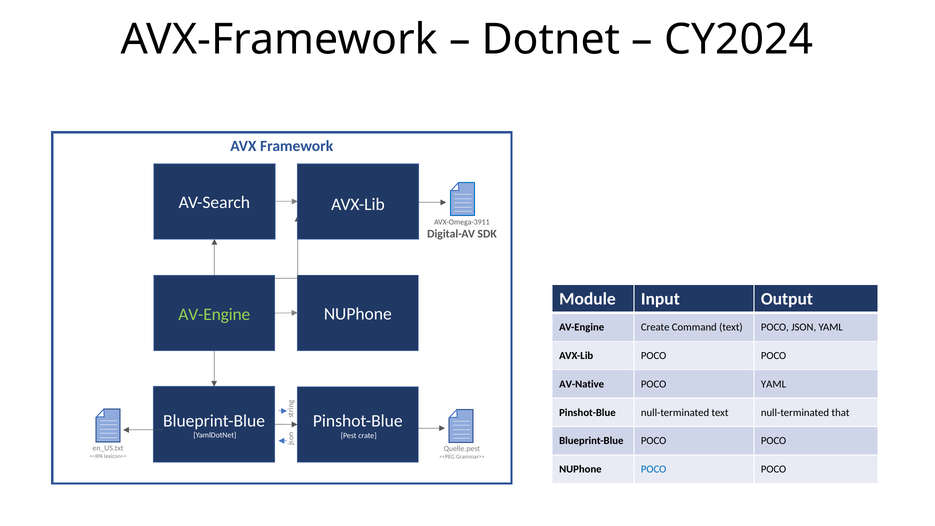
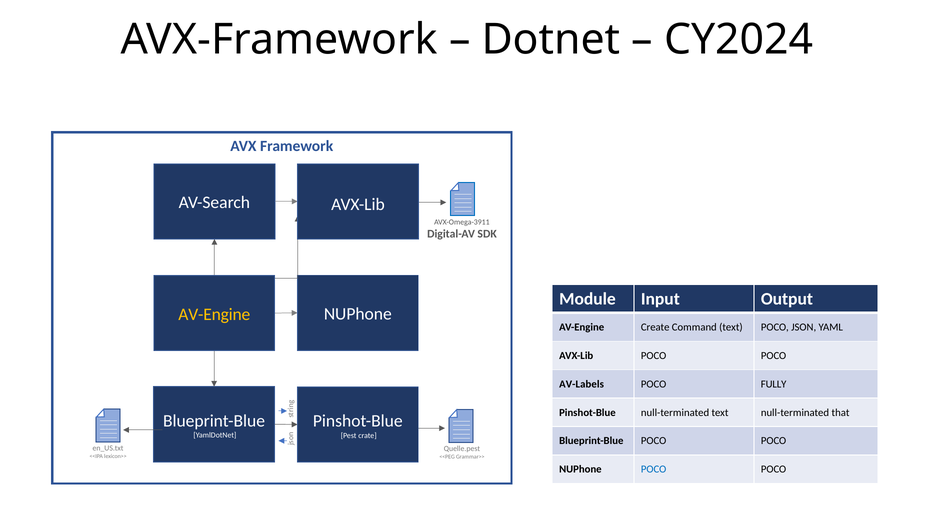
AV-Engine at (214, 314) colour: light green -> yellow
AV-Native: AV-Native -> AV-Labels
POCO YAML: YAML -> FULLY
